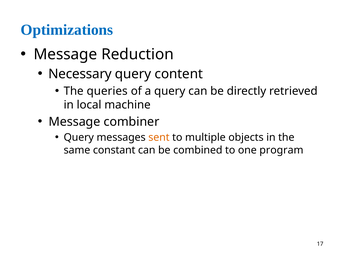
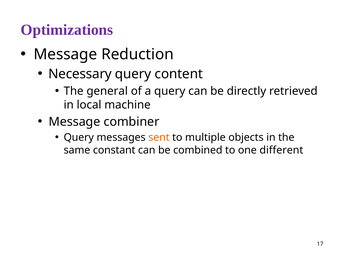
Optimizations colour: blue -> purple
queries: queries -> general
program: program -> different
